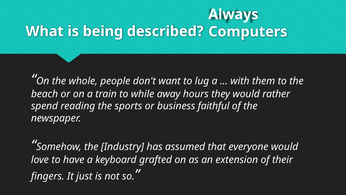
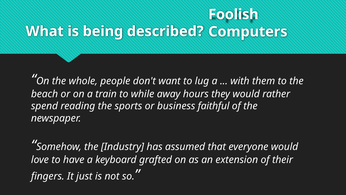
Always: Always -> Foolish
